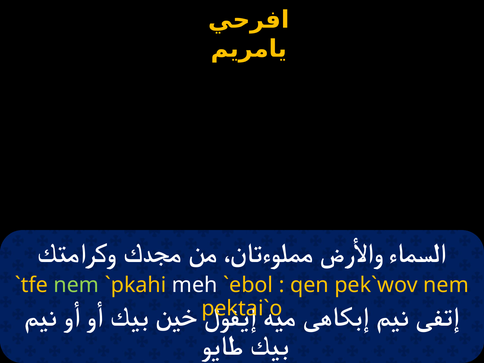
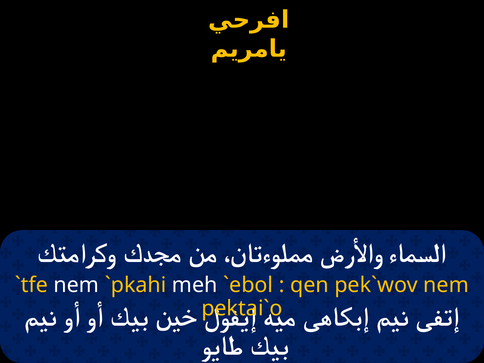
nem at (76, 285) colour: light green -> white
